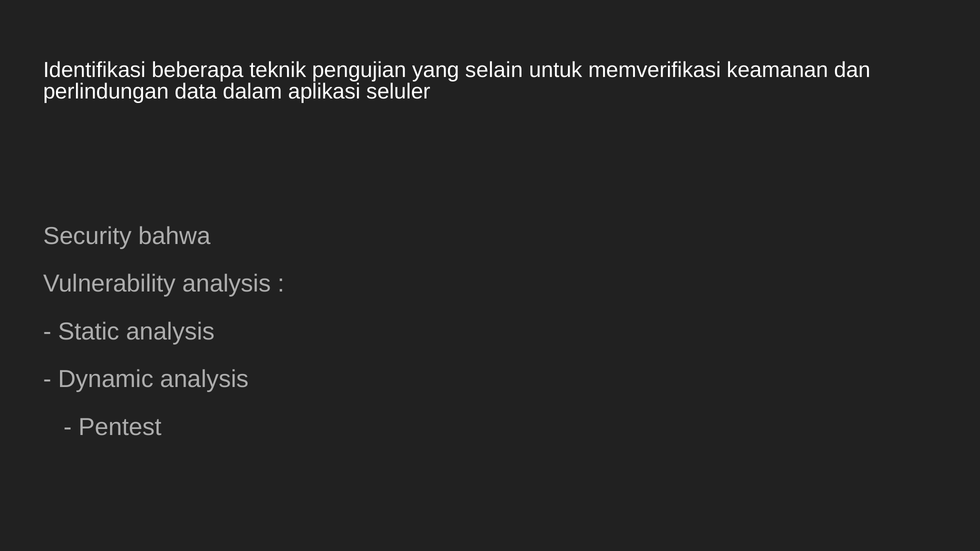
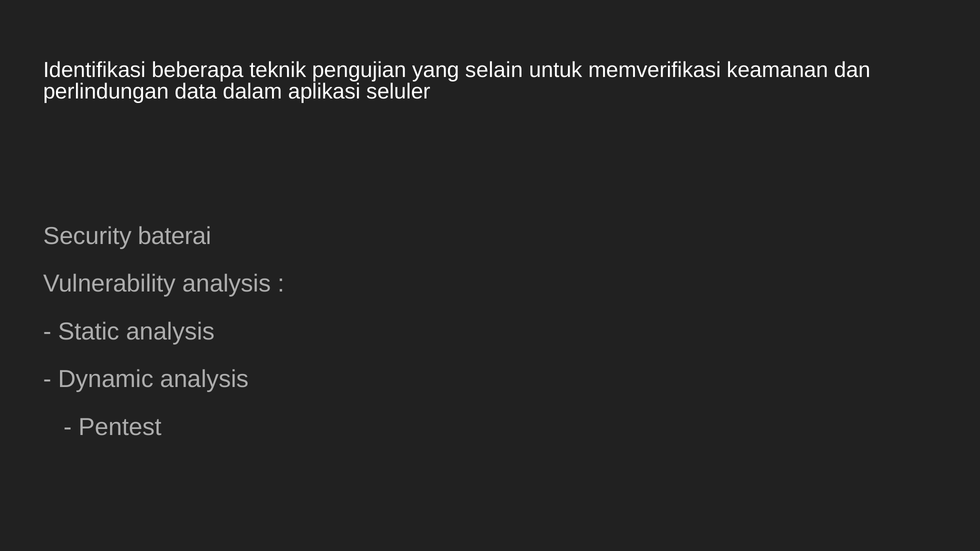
bahwa: bahwa -> baterai
